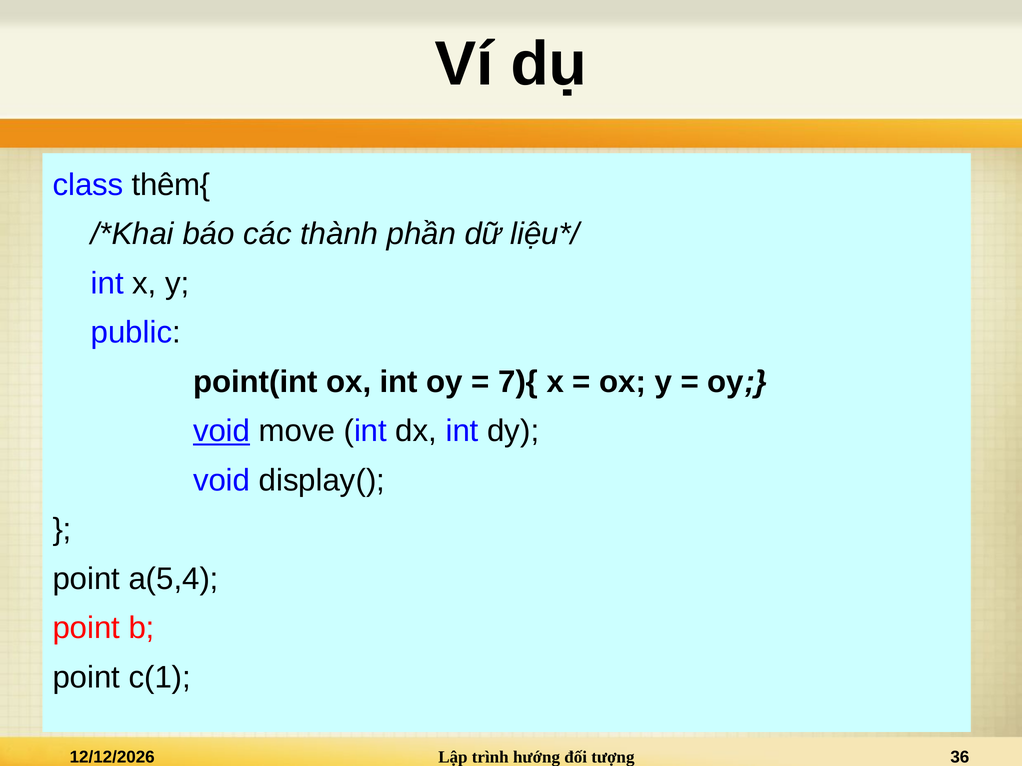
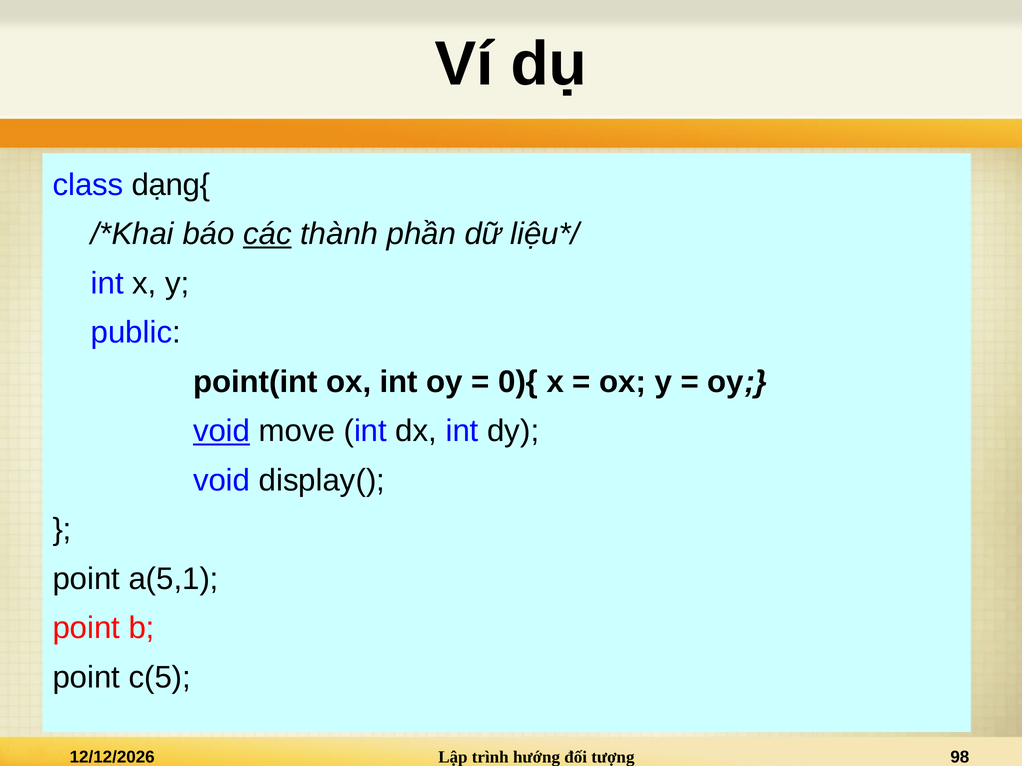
thêm{: thêm{ -> dạng{
các underline: none -> present
7){: 7){ -> 0){
a(5,4: a(5,4 -> a(5,1
c(1: c(1 -> c(5
36: 36 -> 98
